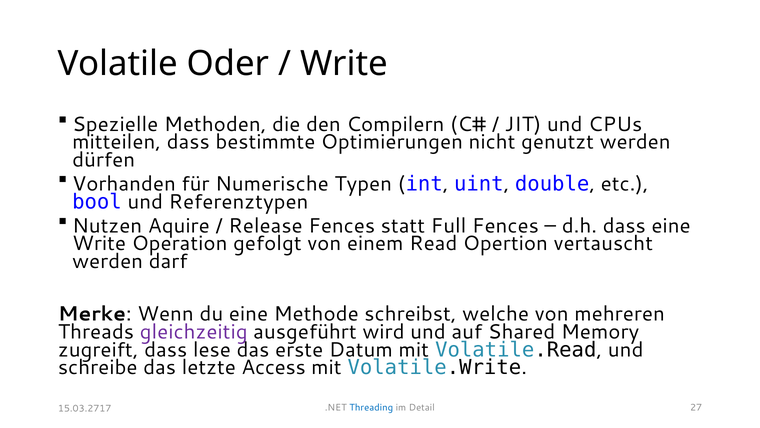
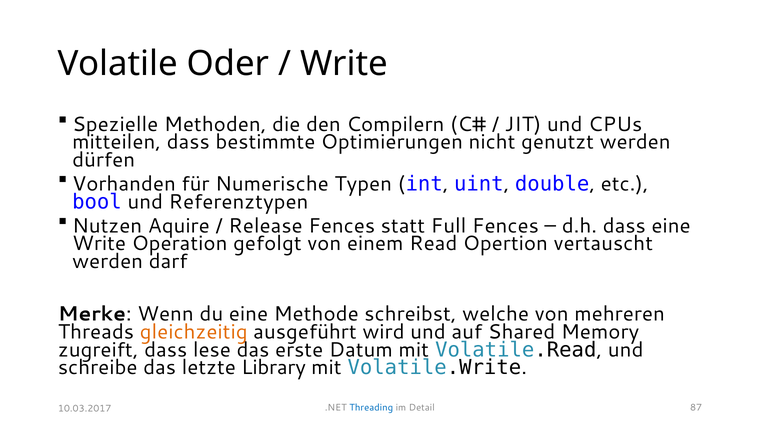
gleichzeitig colour: purple -> orange
Access: Access -> Library
27: 27 -> 87
15.03.2717: 15.03.2717 -> 10.03.2017
